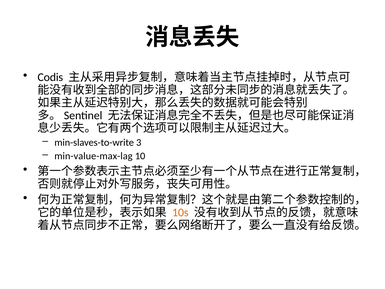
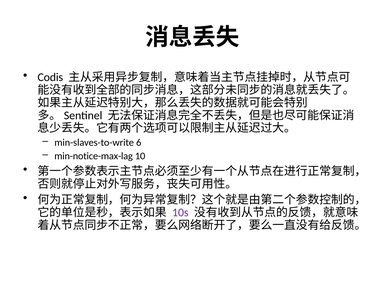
3: 3 -> 6
min-value-max-lag: min-value-max-lag -> min-notice-max-lag
10s colour: orange -> purple
